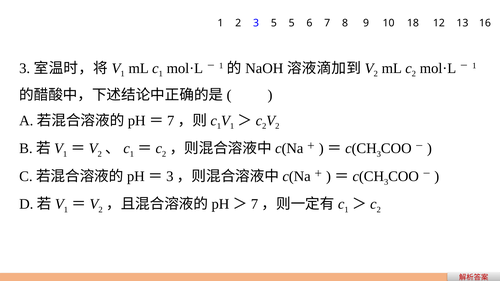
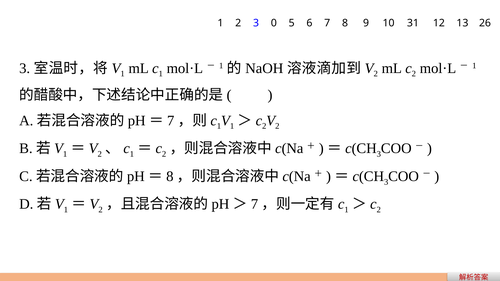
3 5: 5 -> 0
18: 18 -> 31
16: 16 -> 26
3 at (170, 176): 3 -> 8
